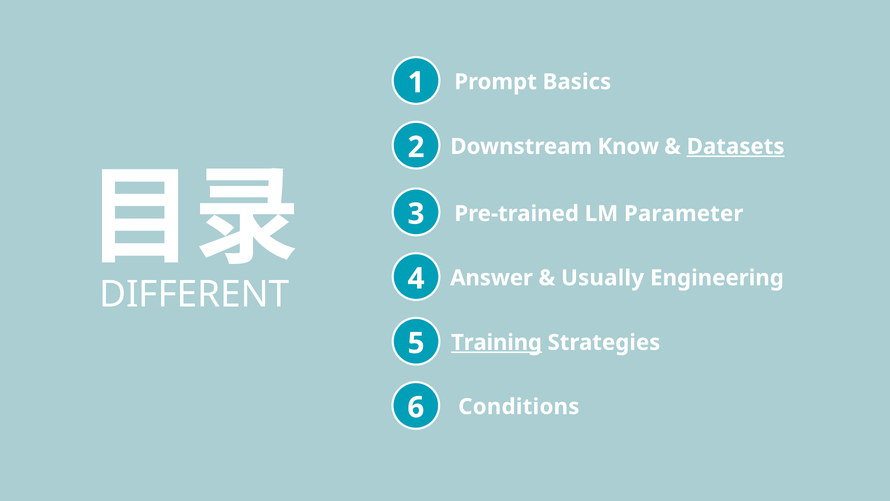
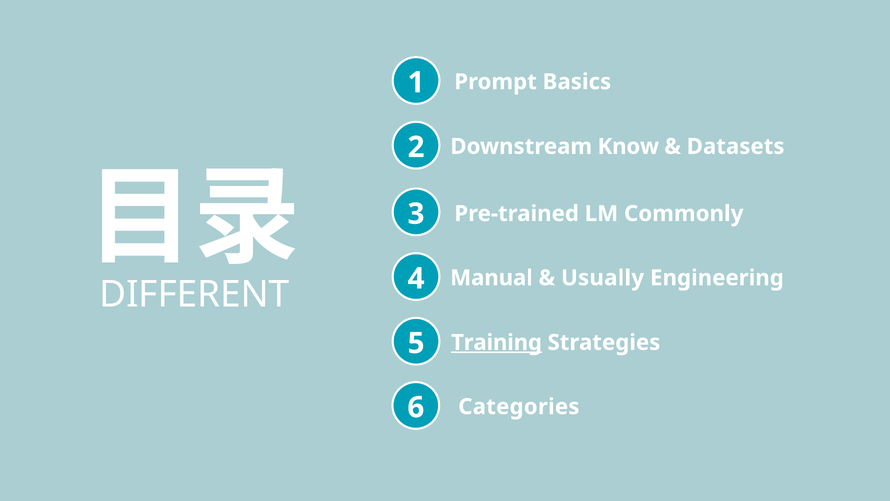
Datasets underline: present -> none
Parameter: Parameter -> Commonly
Answer: Answer -> Manual
Conditions: Conditions -> Categories
